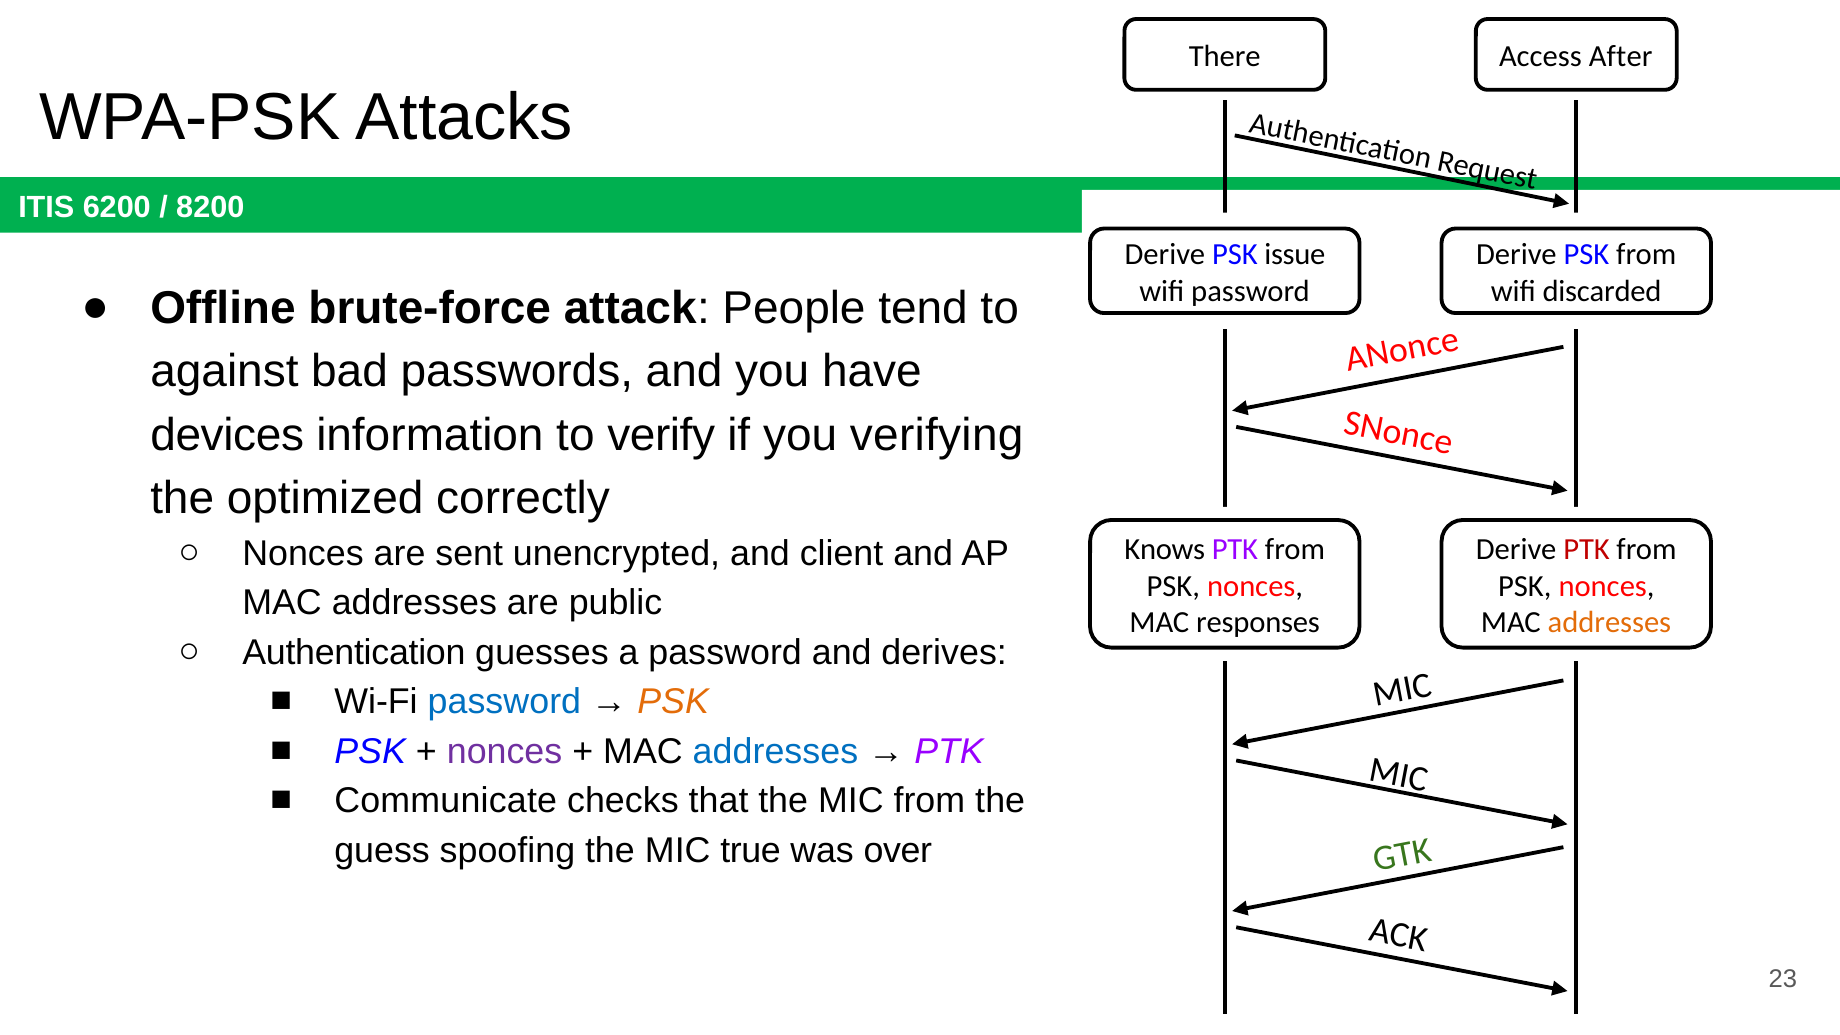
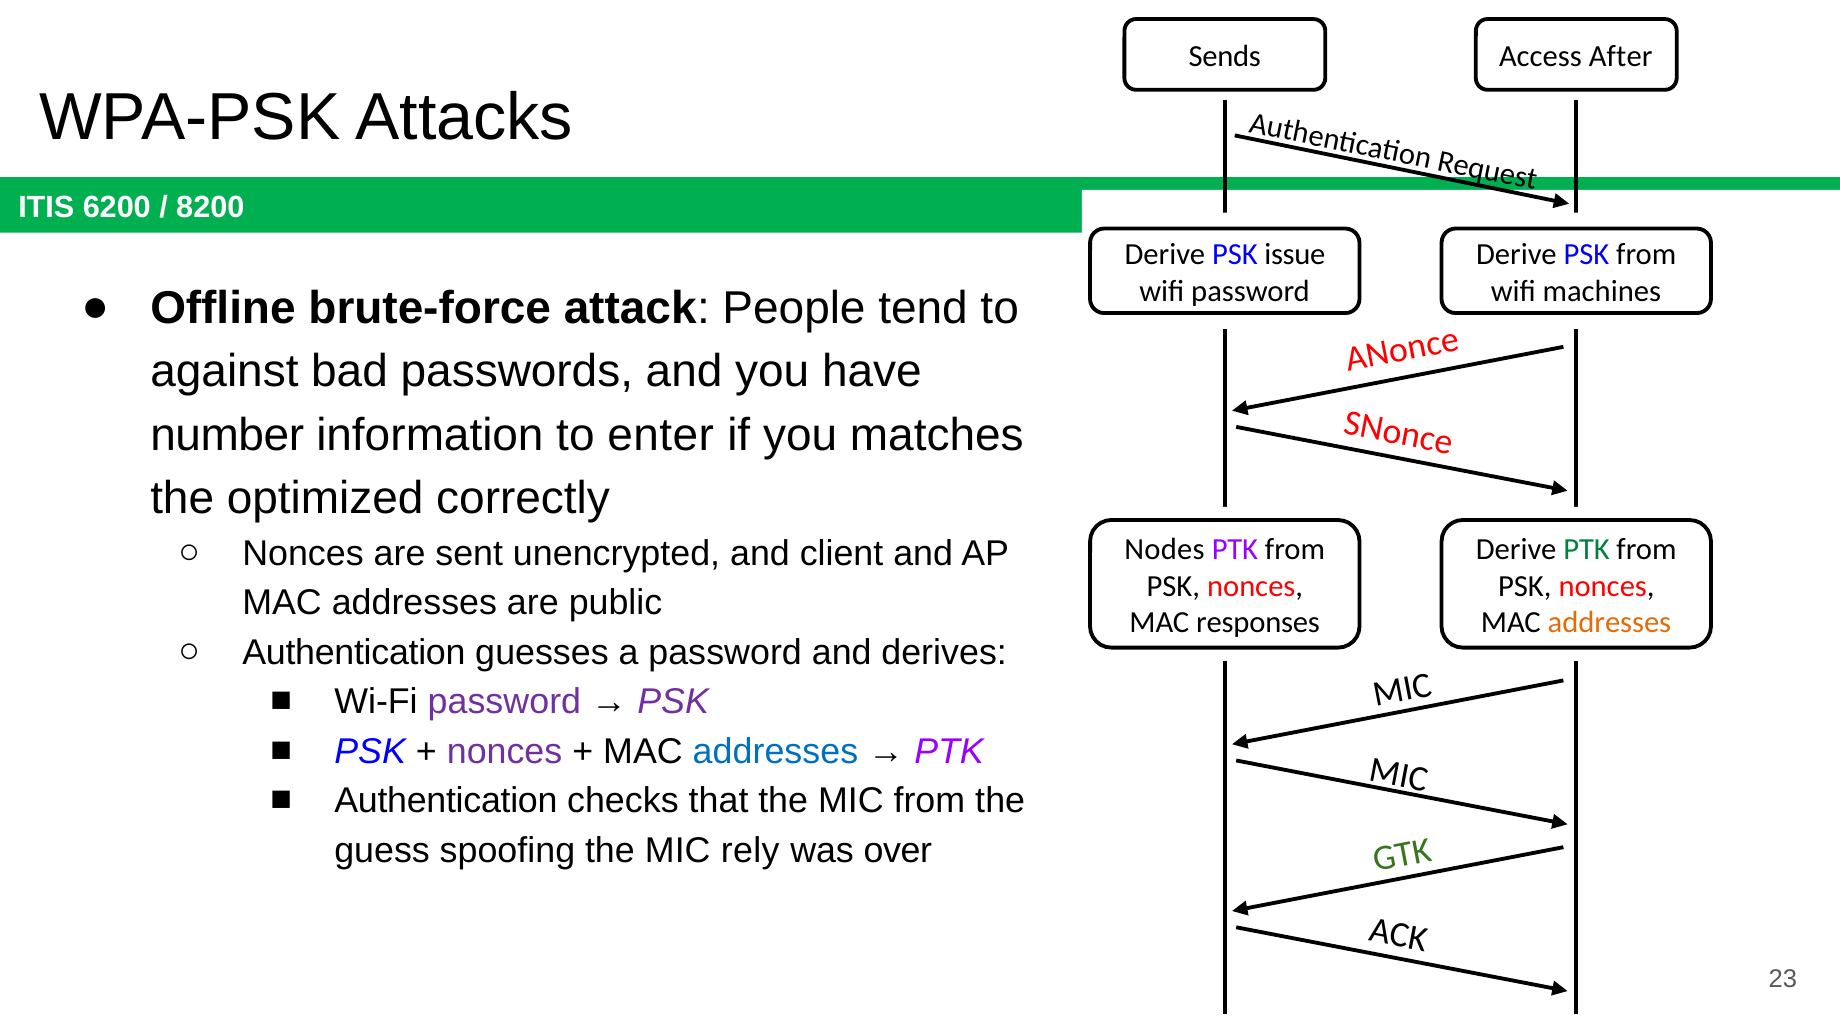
There: There -> Sends
discarded: discarded -> machines
devices: devices -> number
verify: verify -> enter
verifying: verifying -> matches
Knows: Knows -> Nodes
PTK at (1587, 549) colour: red -> green
password at (504, 702) colour: blue -> purple
PSK at (673, 702) colour: orange -> purple
Communicate at (446, 801): Communicate -> Authentication
true: true -> rely
